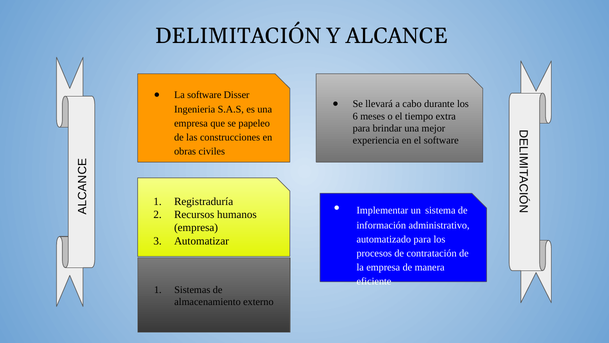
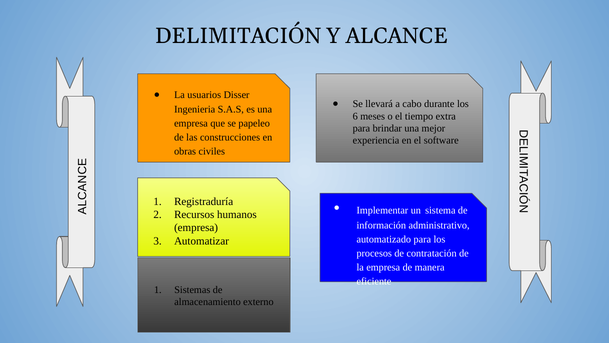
La software: software -> usuarios
